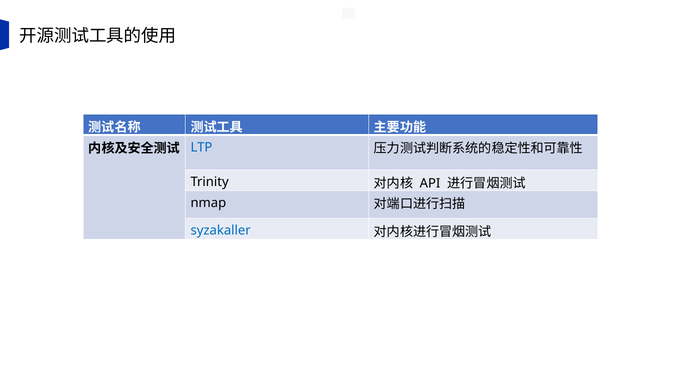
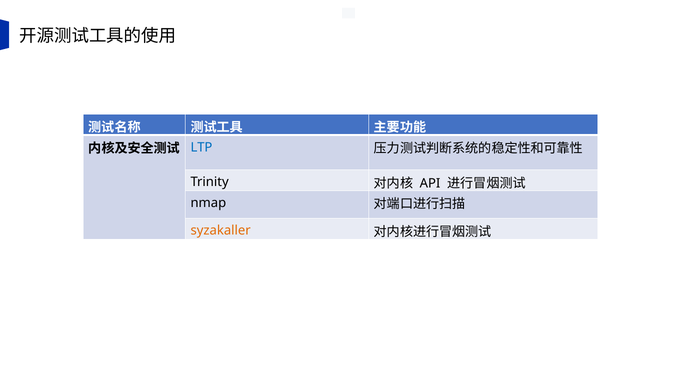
syzakaller colour: blue -> orange
